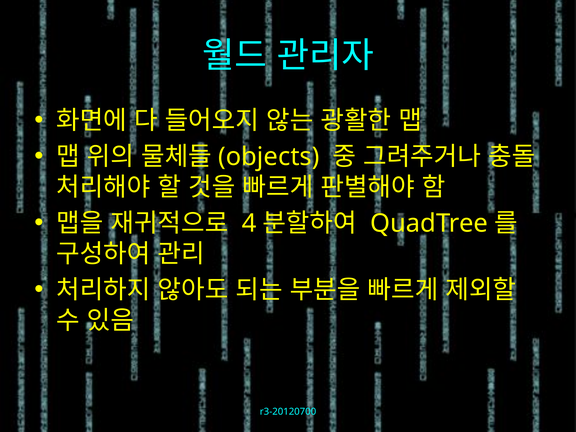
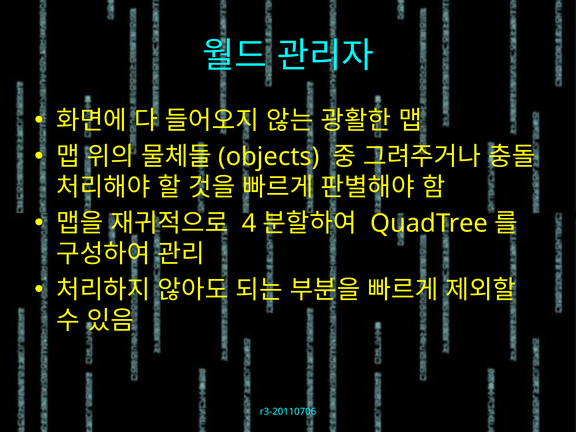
r3-20120700: r3-20120700 -> r3-20110706
